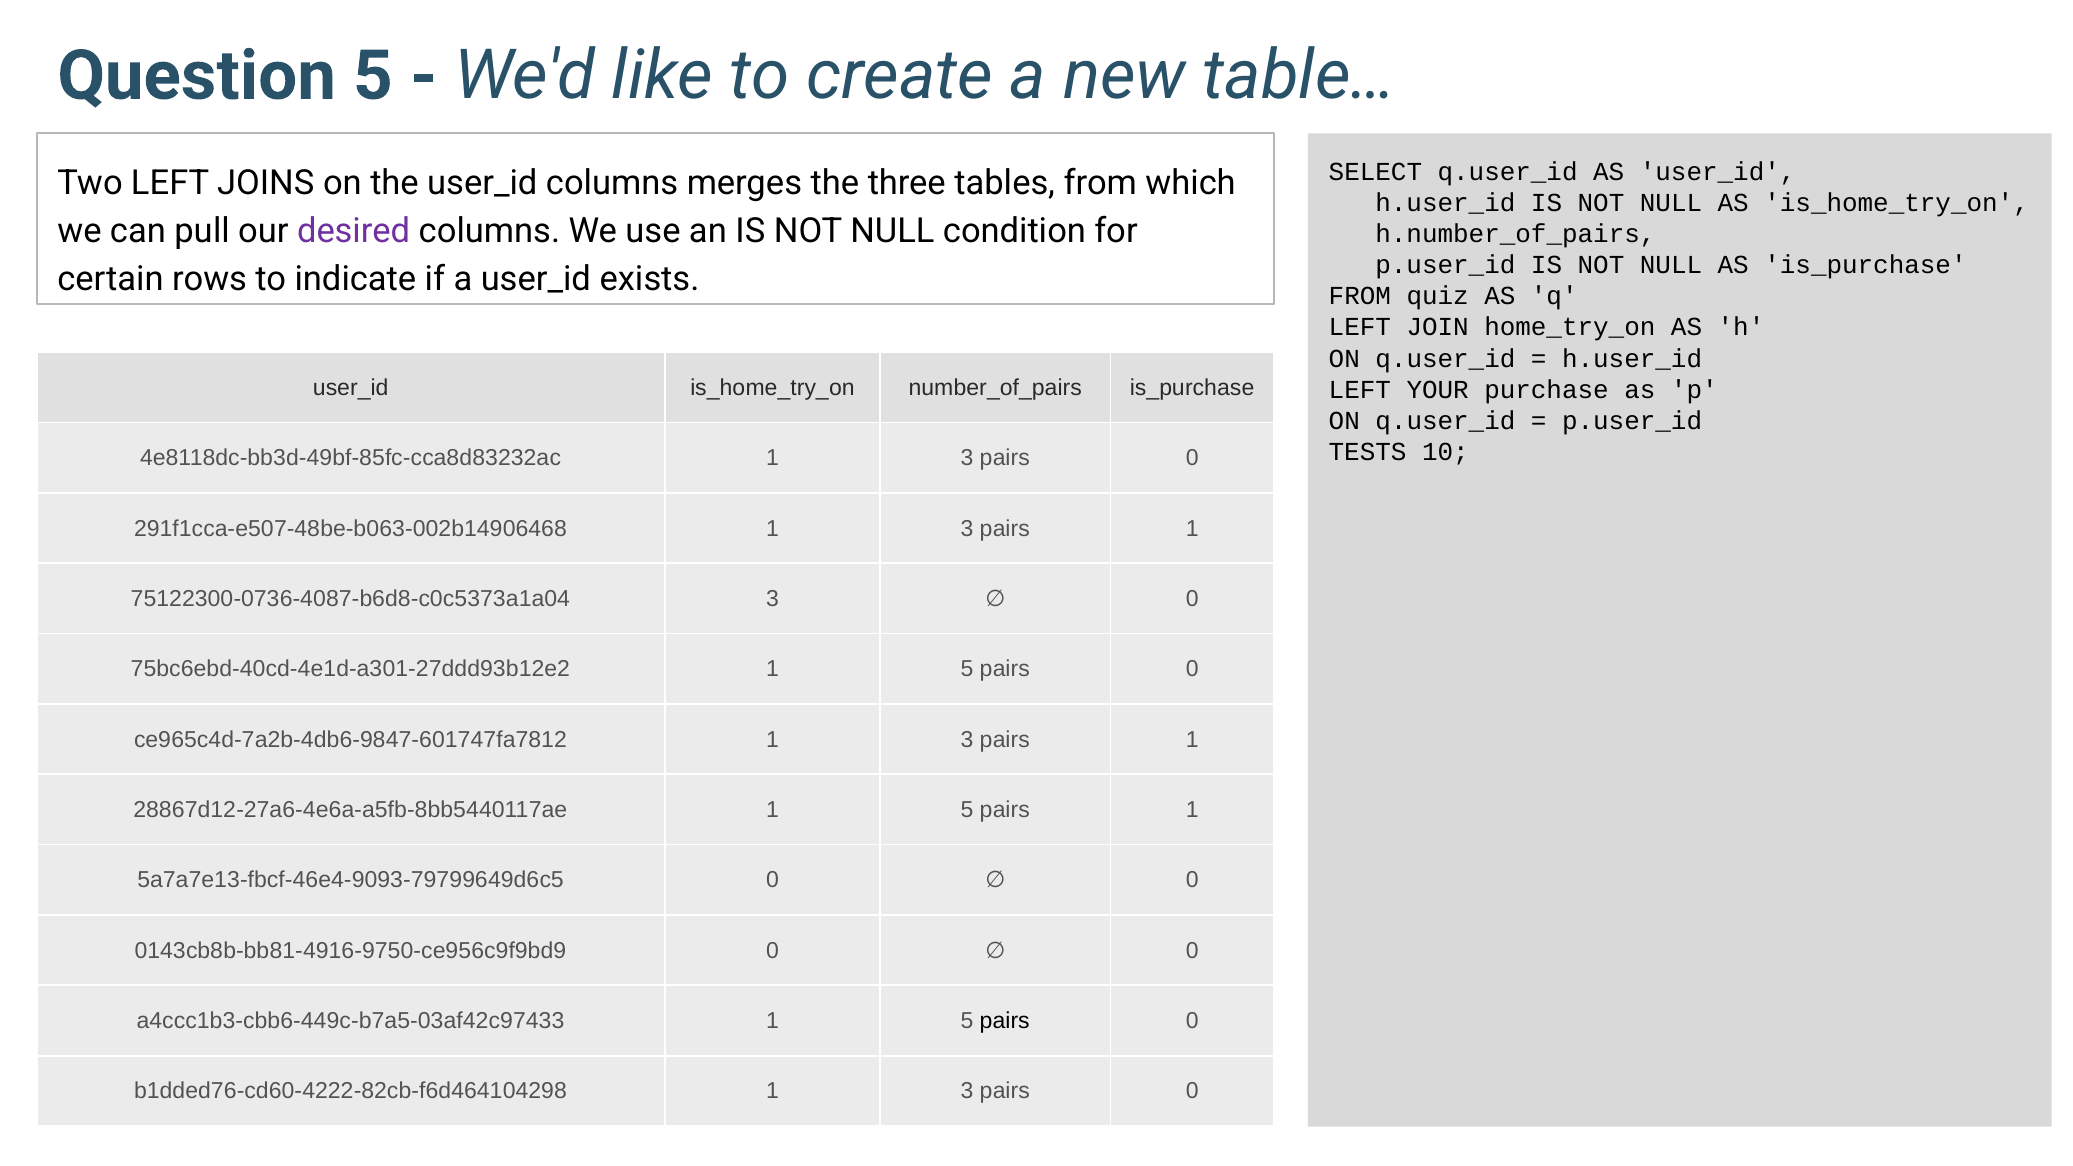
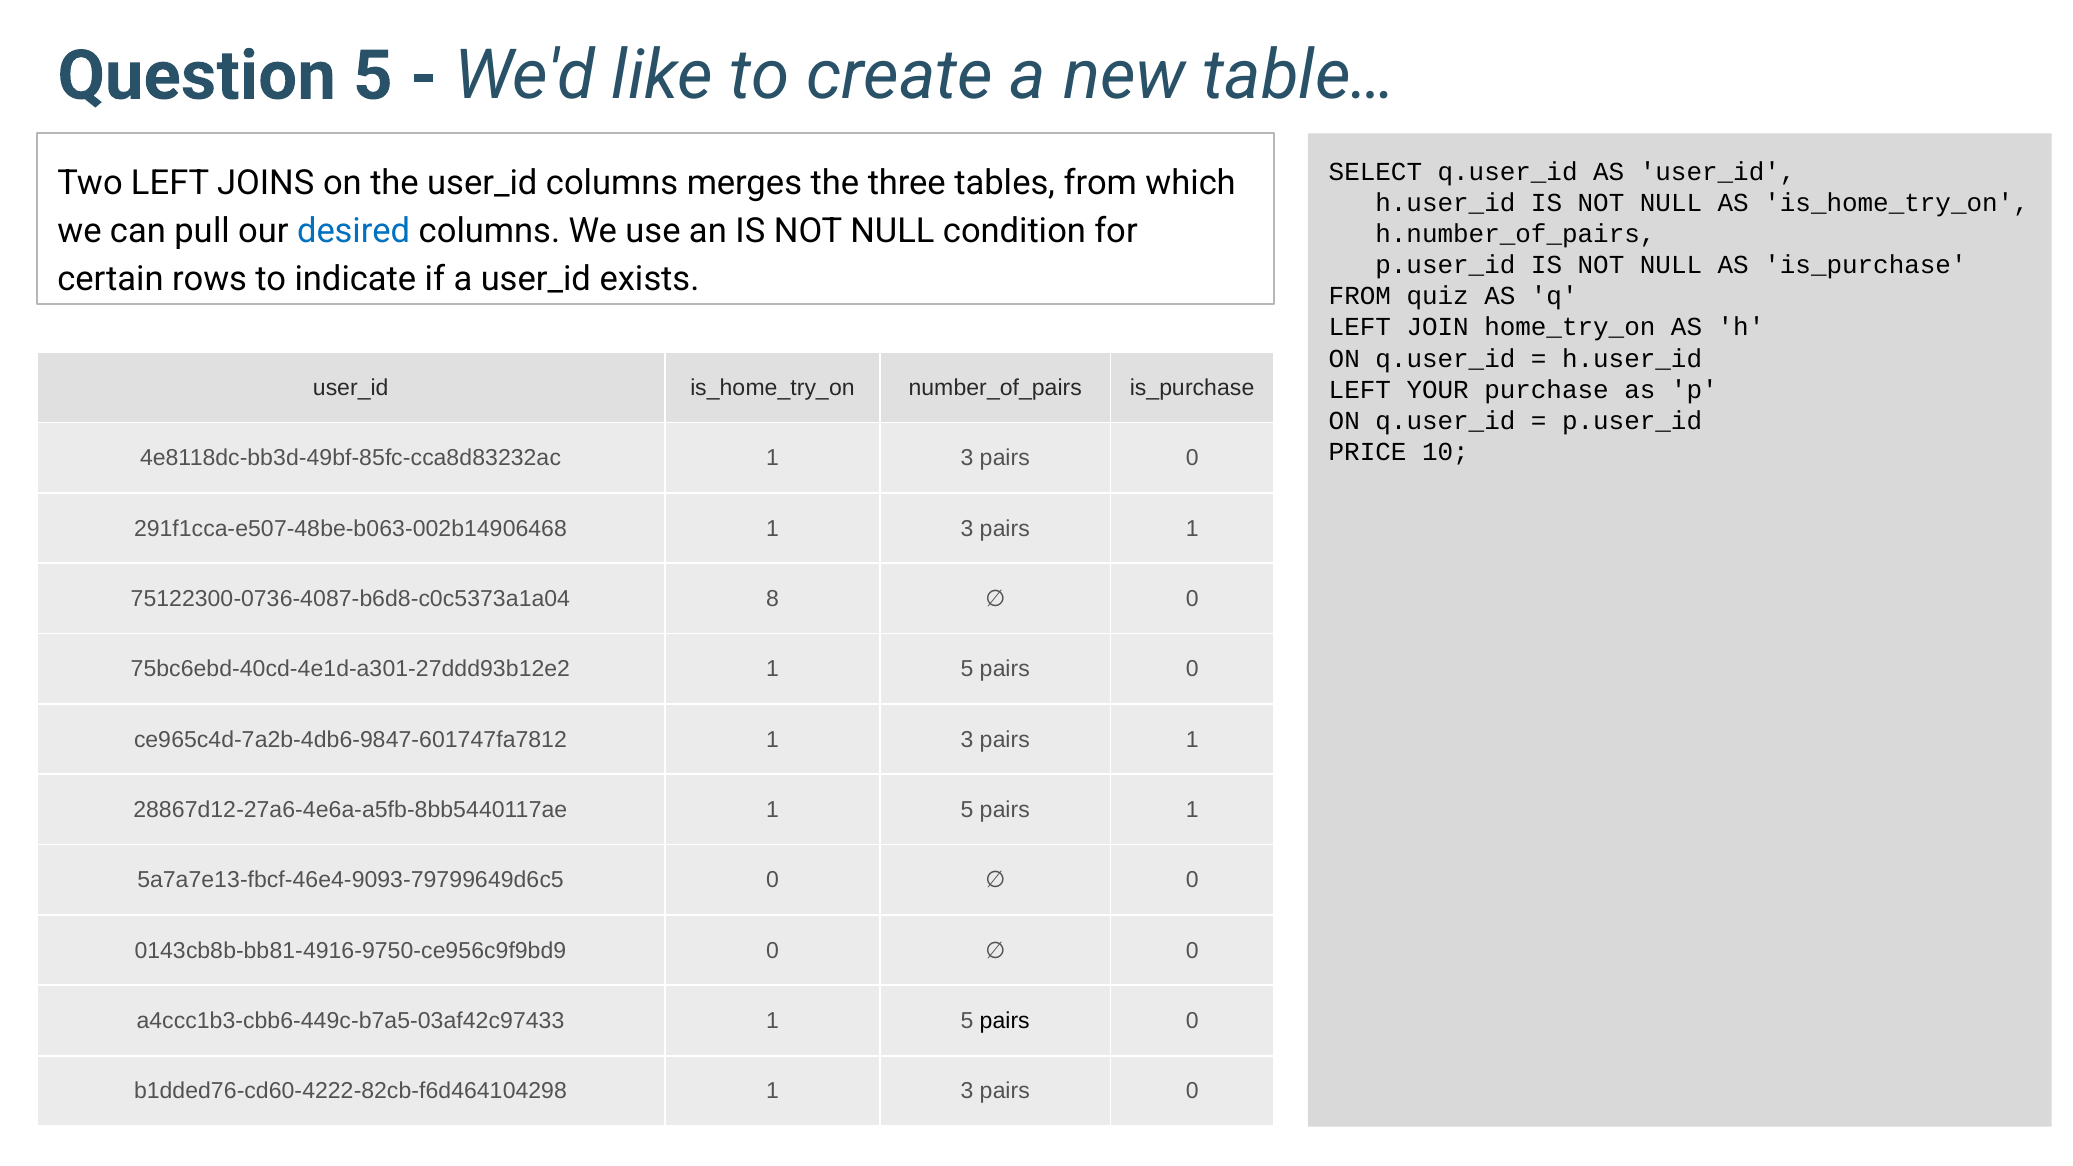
desired colour: purple -> blue
TESTS: TESTS -> PRICE
75122300-0736-4087-b6d8-c0c5373a1a04 3: 3 -> 8
